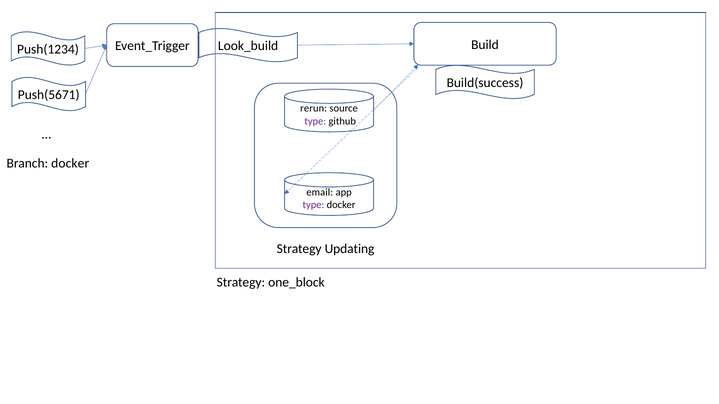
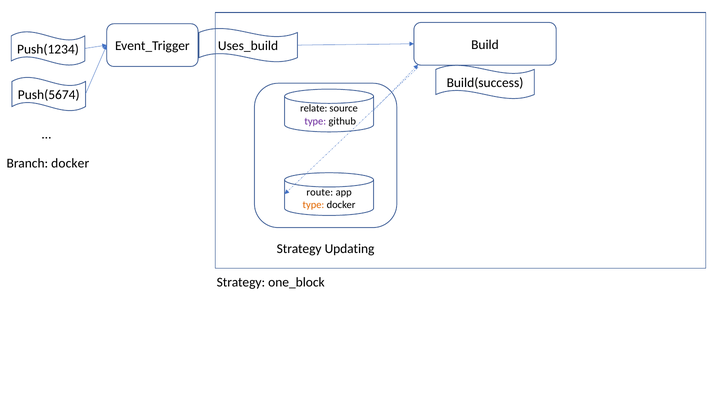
Look_build: Look_build -> Uses_build
Push(5671: Push(5671 -> Push(5674
rerun: rerun -> relate
email: email -> route
type at (313, 205) colour: purple -> orange
